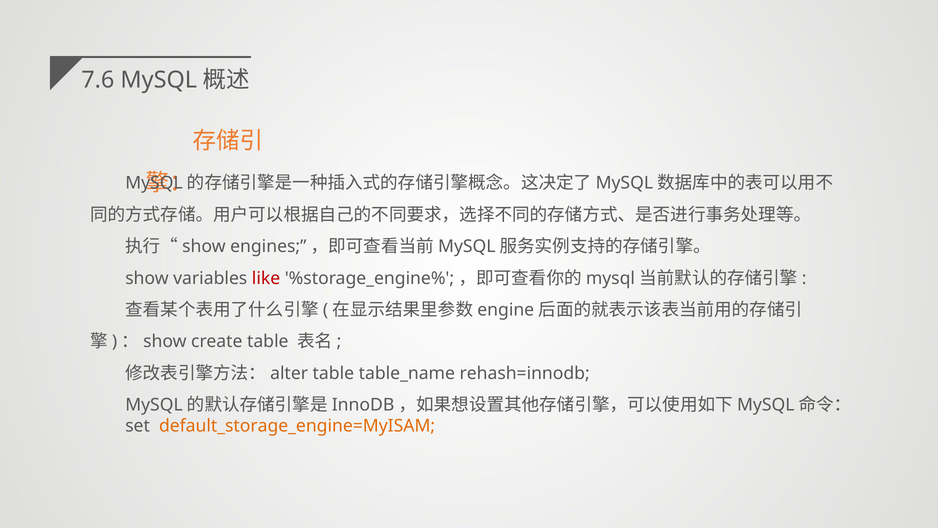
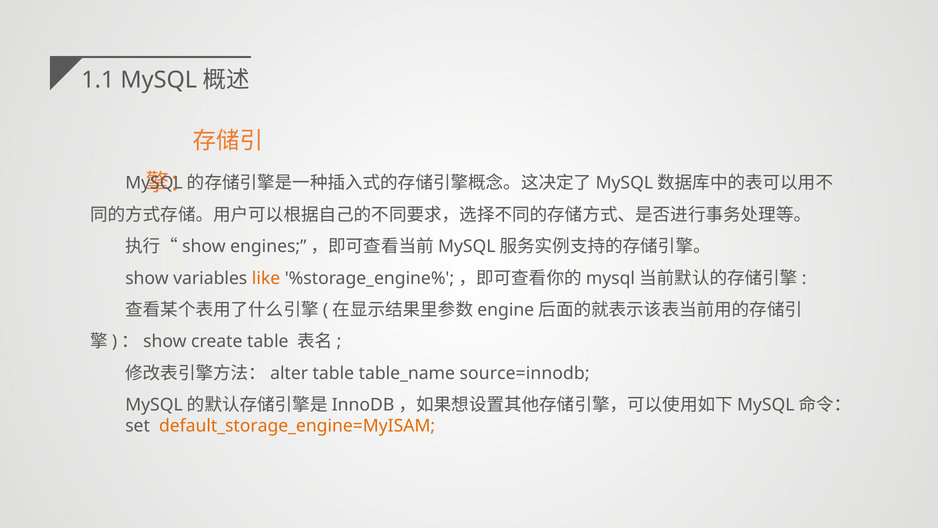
7.6: 7.6 -> 1.1
like colour: red -> orange
rehash=innodb: rehash=innodb -> source=innodb
